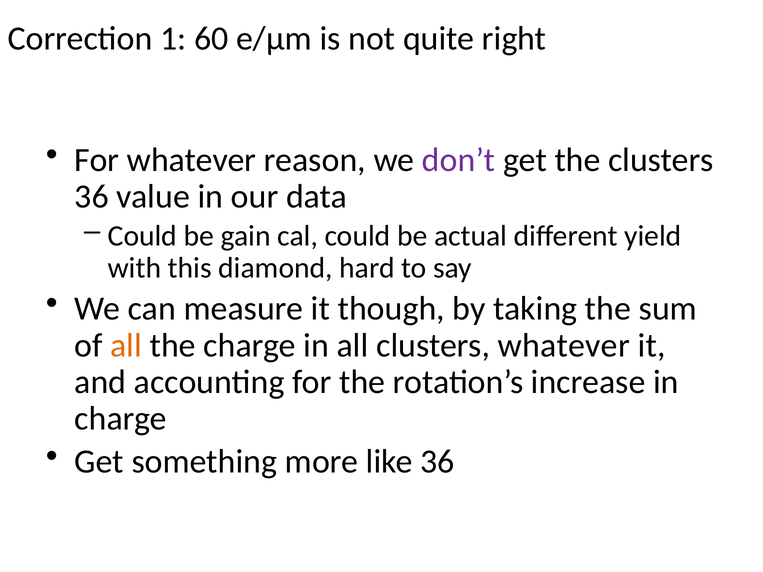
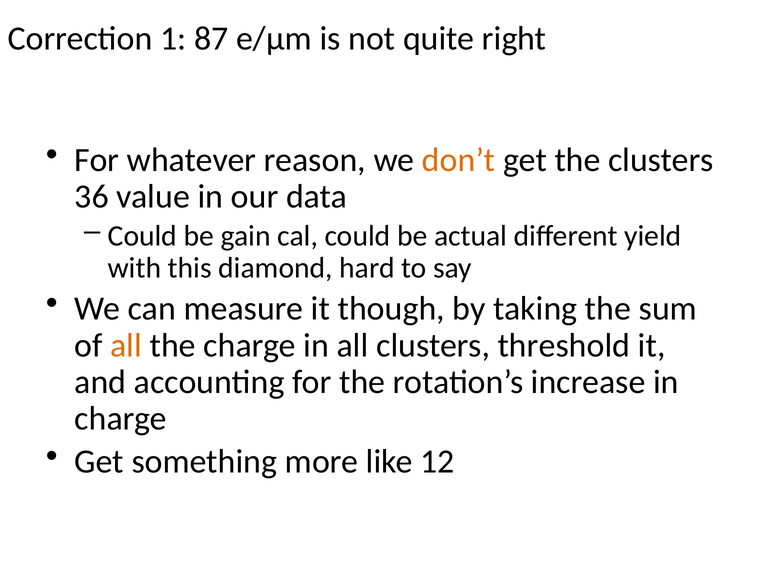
60: 60 -> 87
don’t colour: purple -> orange
clusters whatever: whatever -> threshold
like 36: 36 -> 12
